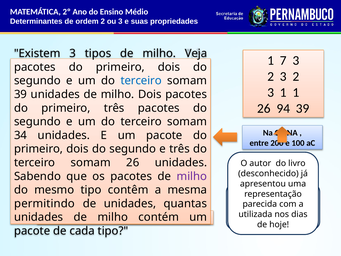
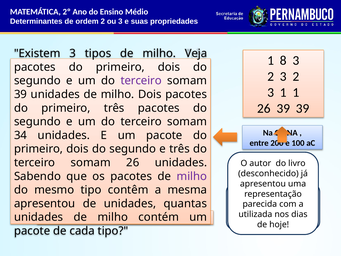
7: 7 -> 8
terceiro at (141, 81) colour: blue -> purple
26 94: 94 -> 39
permitindo at (45, 203): permitindo -> apresentou
